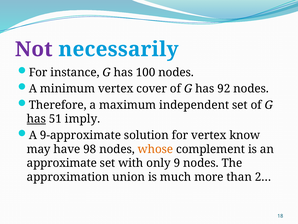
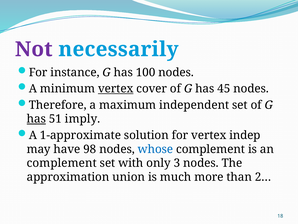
vertex at (116, 89) underline: none -> present
92: 92 -> 45
9-approximate: 9-approximate -> 1-approximate
know: know -> indep
whose colour: orange -> blue
approximate at (62, 163): approximate -> complement
9: 9 -> 3
